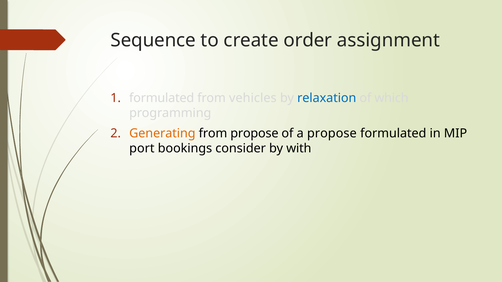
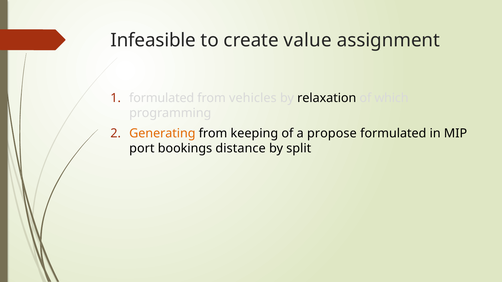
Sequence: Sequence -> Infeasible
order: order -> value
relaxation colour: blue -> black
from propose: propose -> keeping
consider: consider -> distance
with: with -> split
